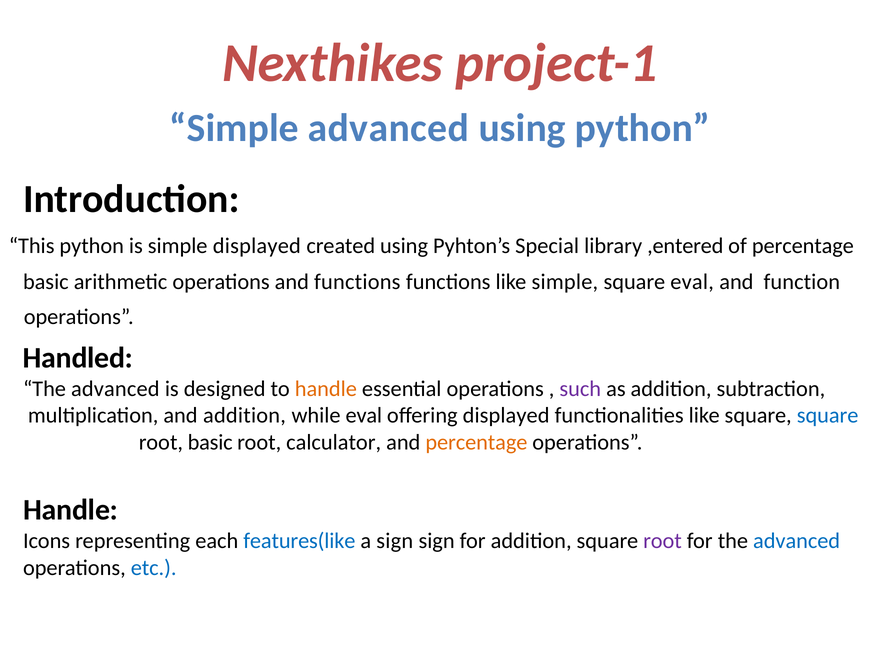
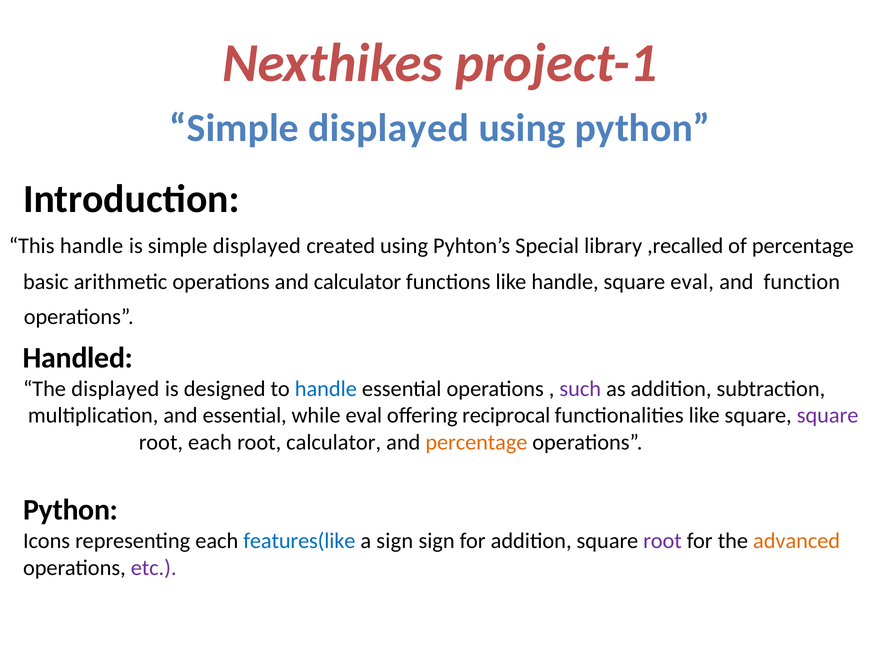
advanced at (388, 128): advanced -> displayed
This python: python -> handle
,entered: ,entered -> ,recalled
and functions: functions -> calculator
like simple: simple -> handle
advanced at (115, 389): advanced -> displayed
handle at (326, 389) colour: orange -> blue
and addition: addition -> essential
offering displayed: displayed -> reciprocal
square at (828, 416) colour: blue -> purple
root basic: basic -> each
Handle at (71, 510): Handle -> Python
advanced at (797, 541) colour: blue -> orange
etc colour: blue -> purple
